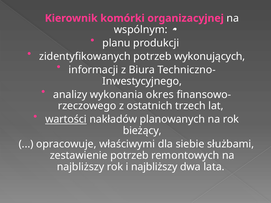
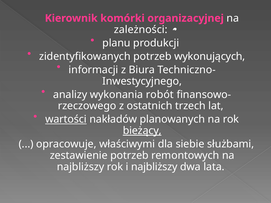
wspólnym: wspólnym -> zależności
okres: okres -> robót
bieżący underline: none -> present
